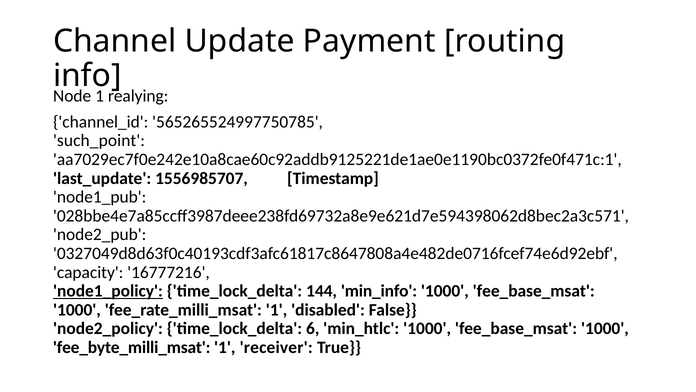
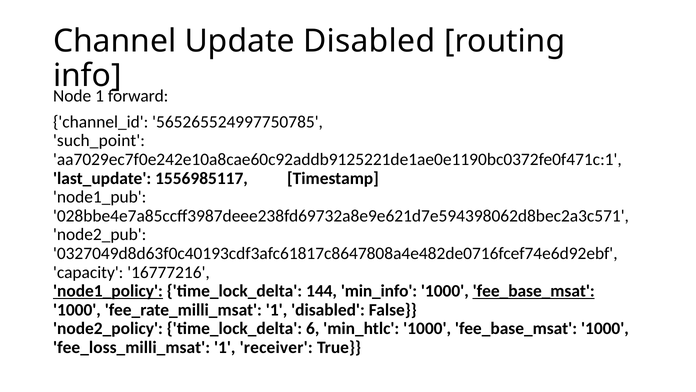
Update Payment: Payment -> Disabled
realying: realying -> forward
1556985707: 1556985707 -> 1556985117
fee_base_msat at (534, 291) underline: none -> present
fee_byte_milli_msat: fee_byte_milli_msat -> fee_loss_milli_msat
